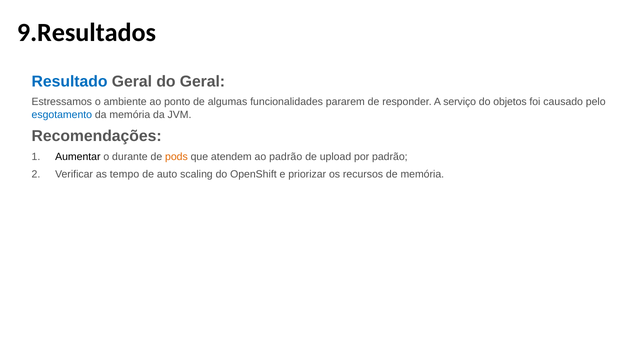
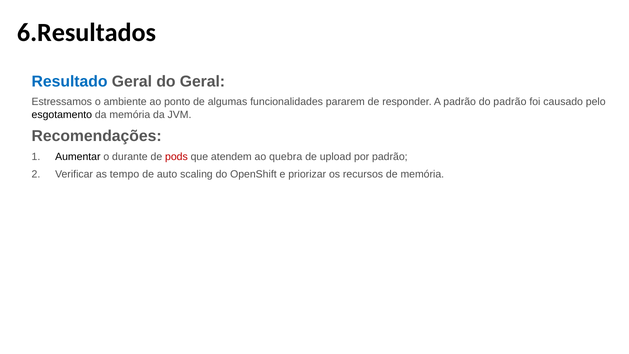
9.Resultados: 9.Resultados -> 6.Resultados
A serviço: serviço -> padrão
do objetos: objetos -> padrão
esgotamento colour: blue -> black
pods colour: orange -> red
ao padrão: padrão -> quebra
